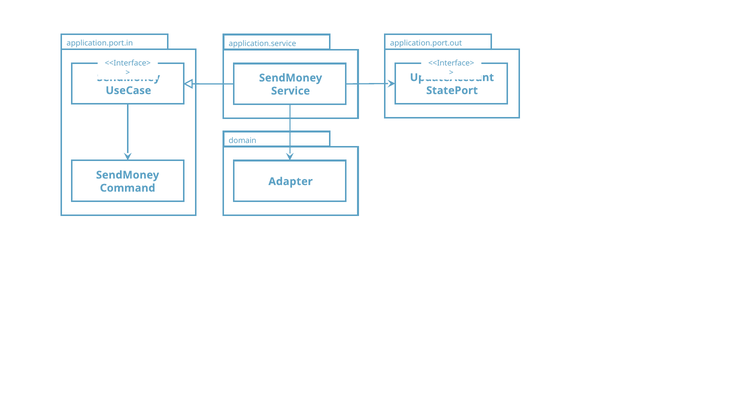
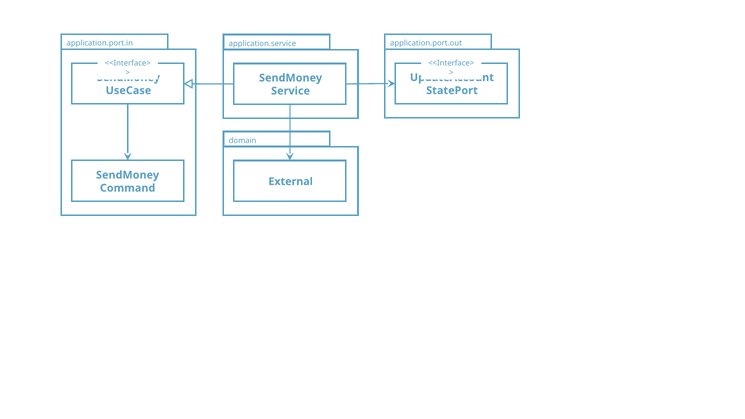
Adapter: Adapter -> External
